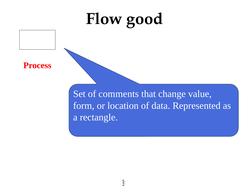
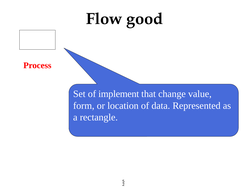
comments: comments -> implement
